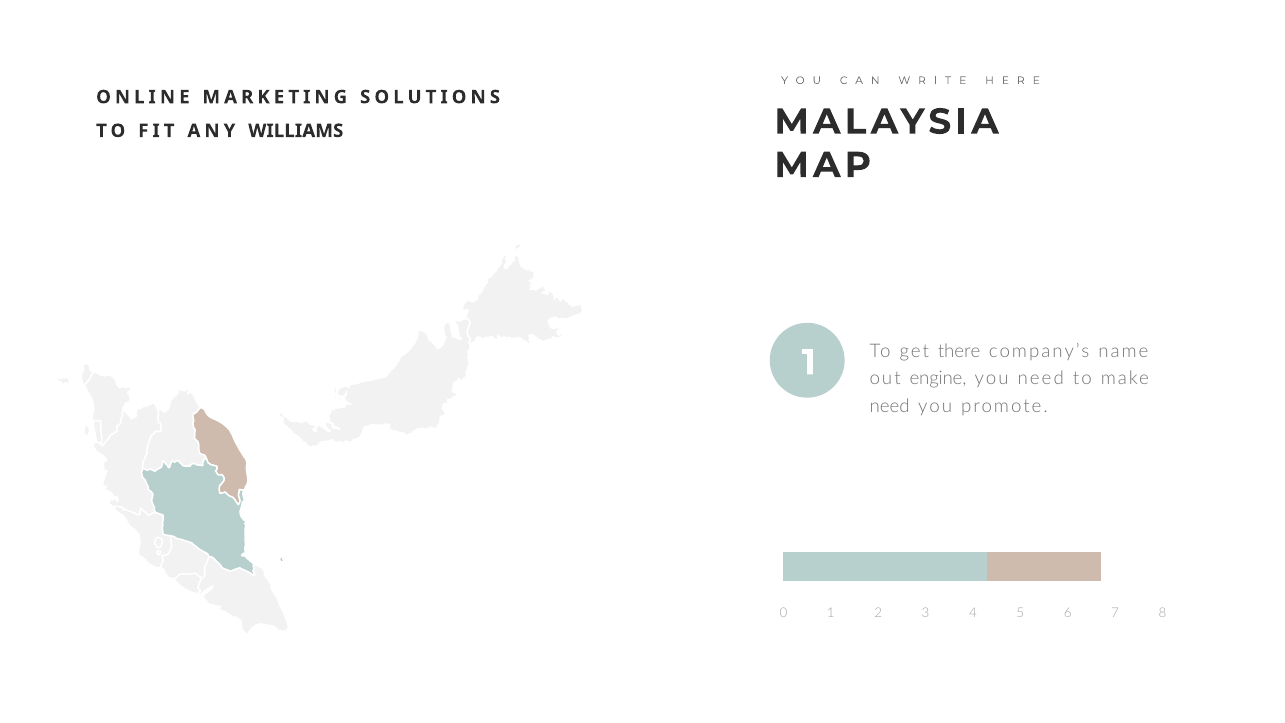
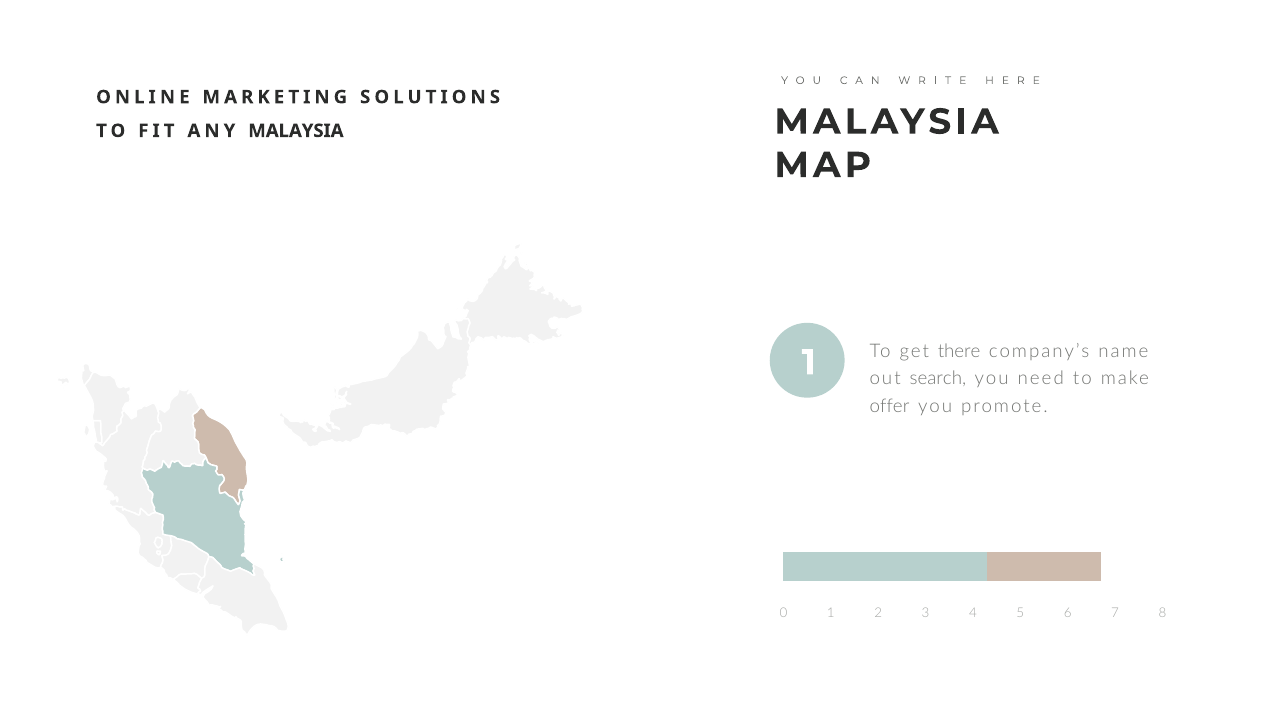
ANY WILLIAMS: WILLIAMS -> MALAYSIA
engine: engine -> search
need at (890, 406): need -> offer
